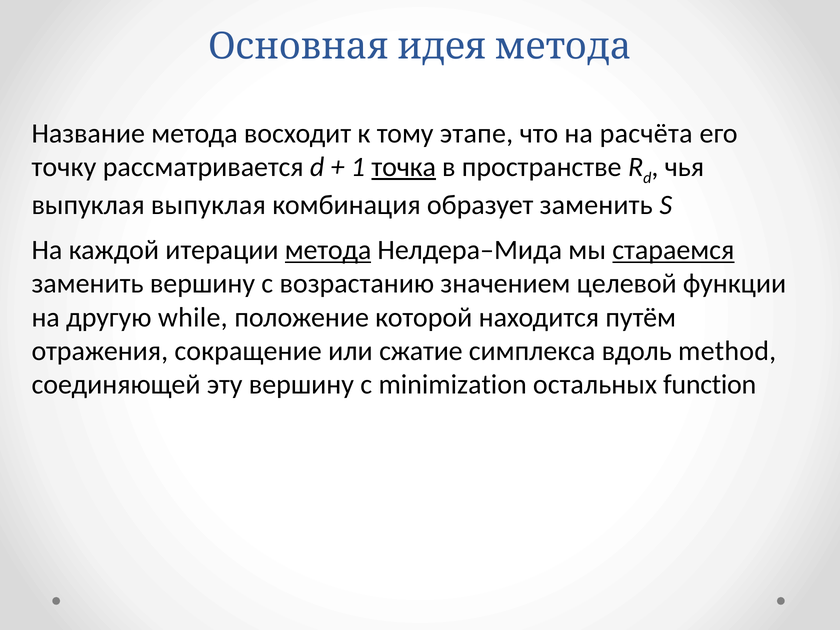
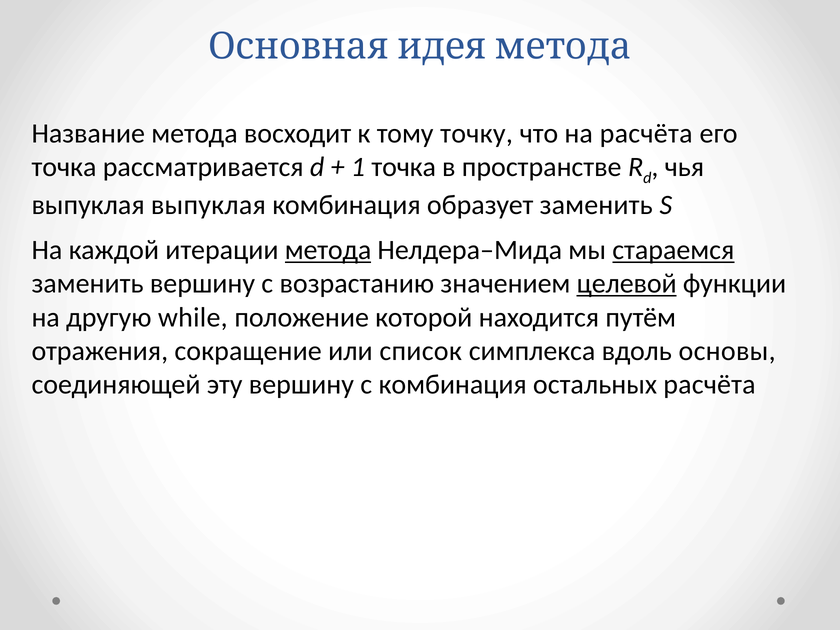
этапе: этапе -> точку
точку at (64, 167): точку -> точка
точка at (404, 167) underline: present -> none
целевой underline: none -> present
сжатие: сжатие -> список
method: method -> основы
с minimization: minimization -> комбинация
остальных function: function -> расчёта
